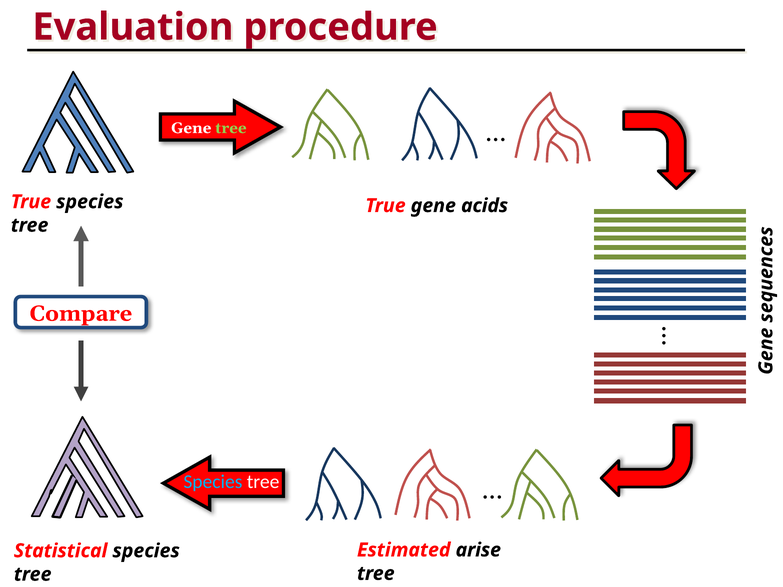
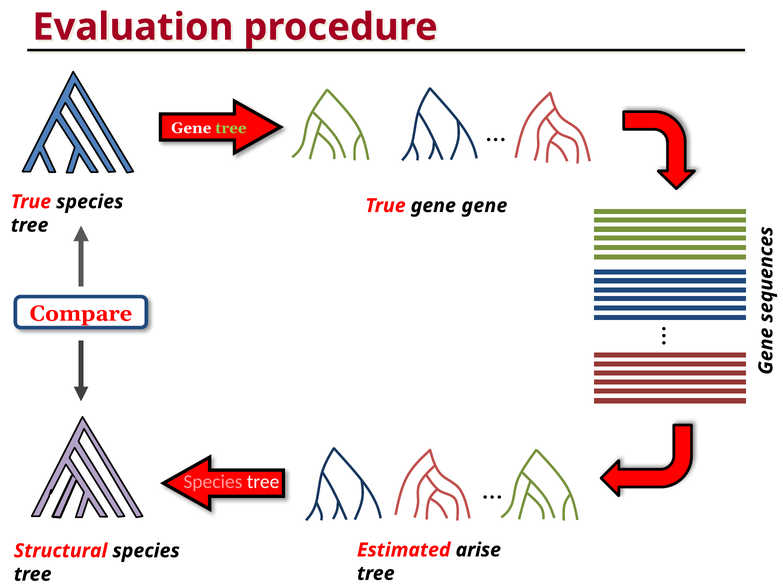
gene acids: acids -> gene
Species at (213, 482) colour: light blue -> pink
Statistical: Statistical -> Structural
